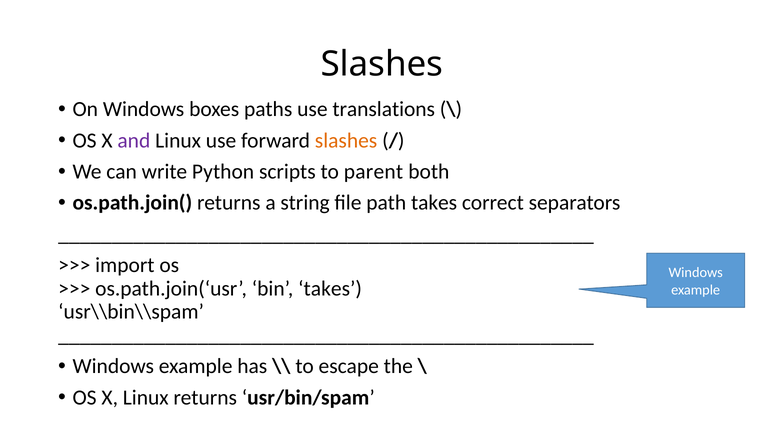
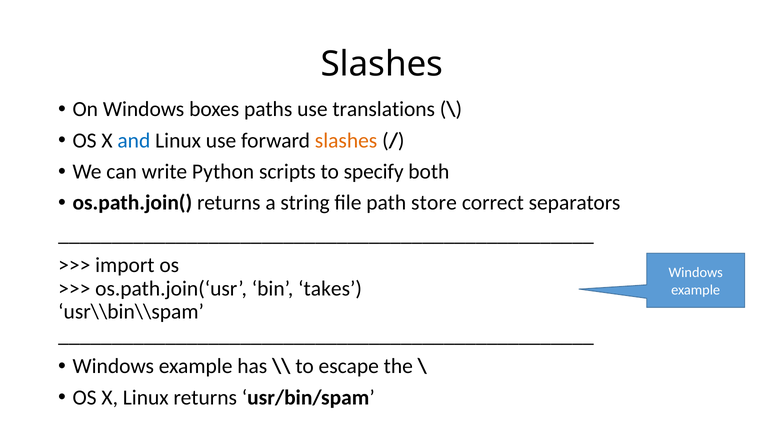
and colour: purple -> blue
parent: parent -> specify
path takes: takes -> store
